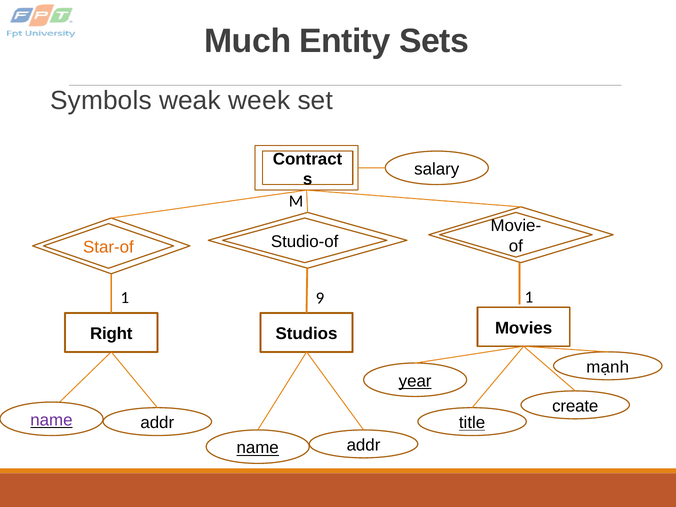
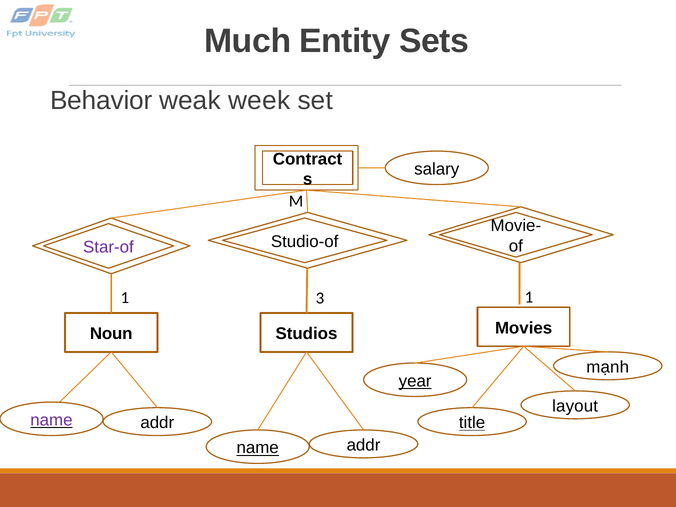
Symbols: Symbols -> Behavior
Star-of colour: orange -> purple
9: 9 -> 3
Right: Right -> Noun
create: create -> layout
